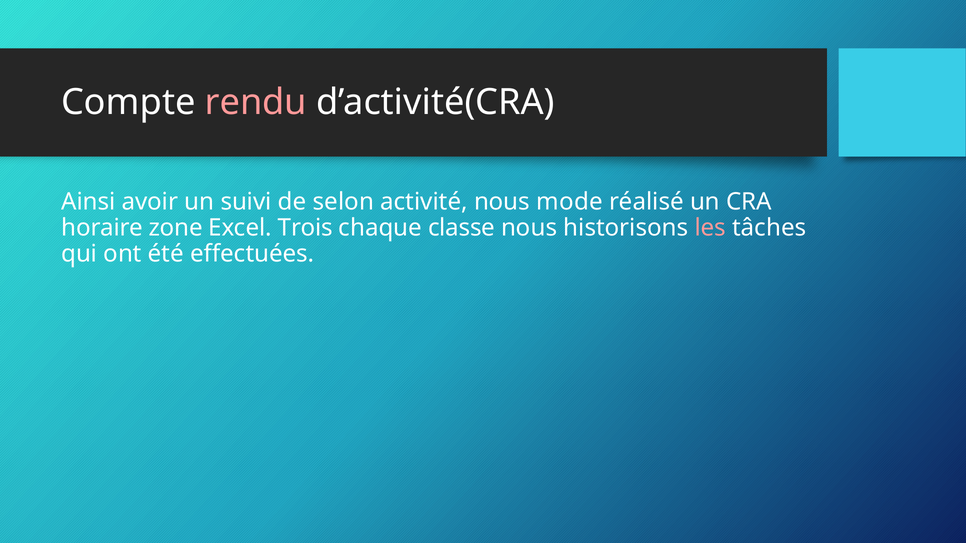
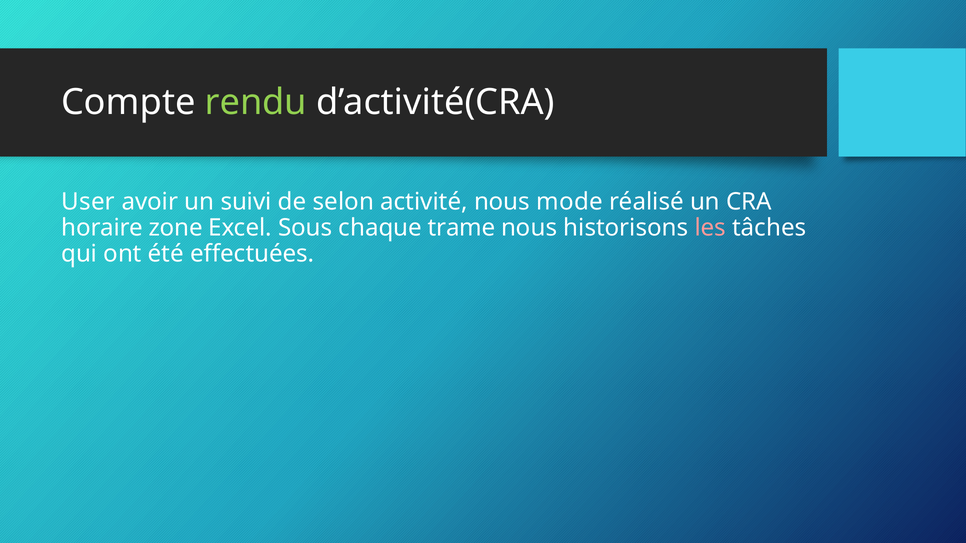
rendu colour: pink -> light green
Ainsi: Ainsi -> User
Trois: Trois -> Sous
classe: classe -> trame
